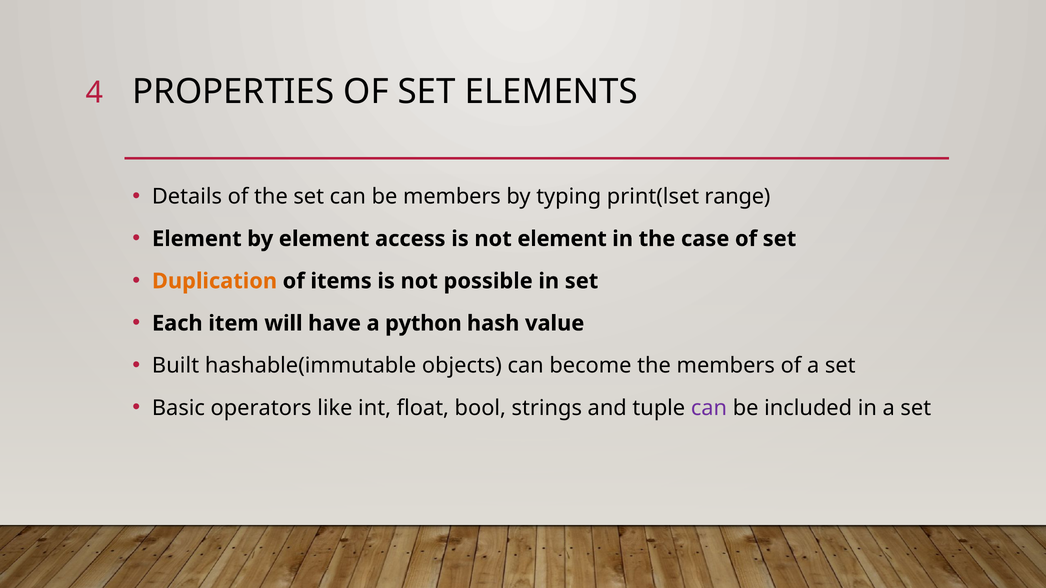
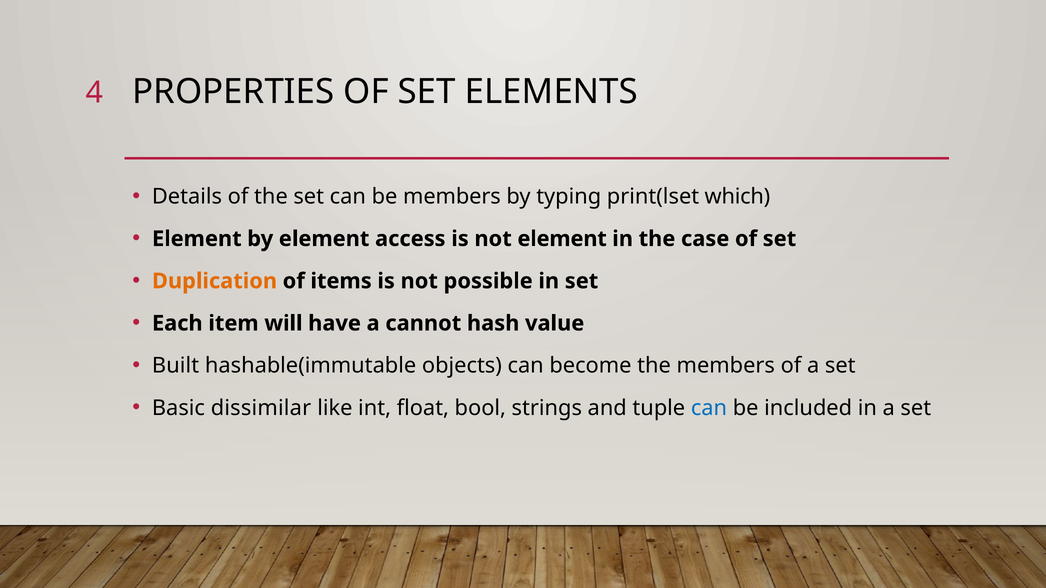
range: range -> which
python: python -> cannot
operators: operators -> dissimilar
can at (709, 408) colour: purple -> blue
